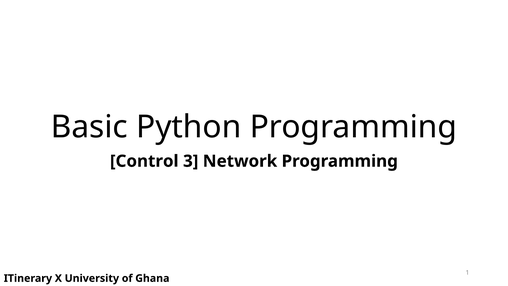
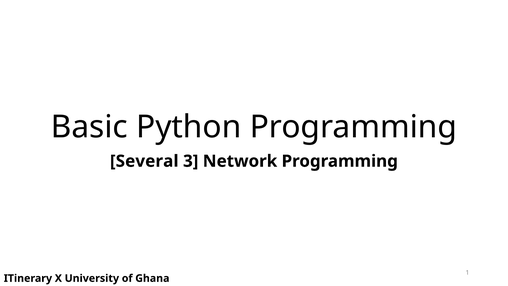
Control: Control -> Several
